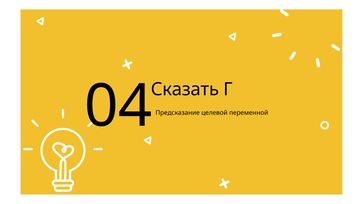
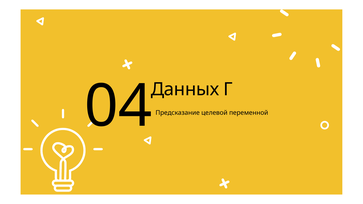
Сказать: Сказать -> Данных
